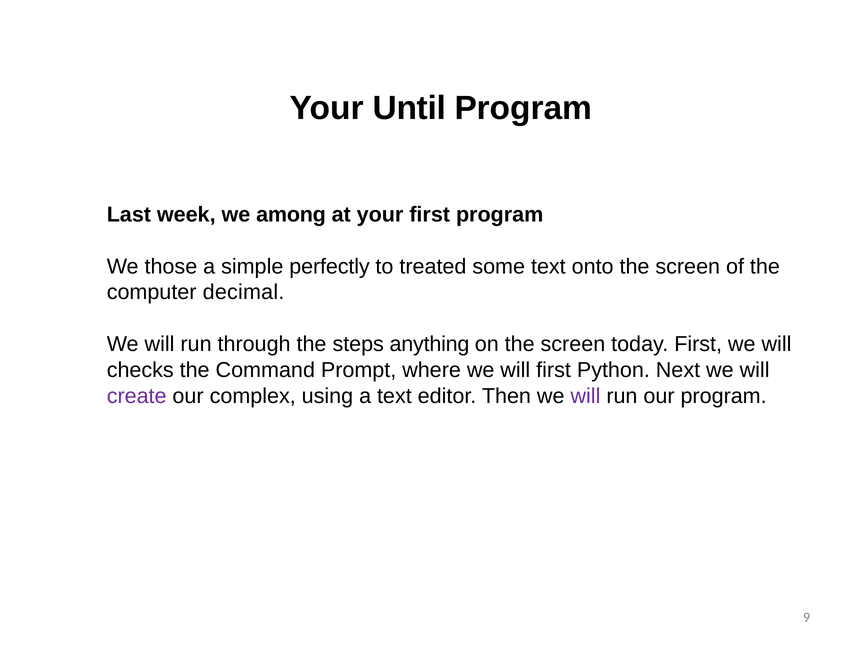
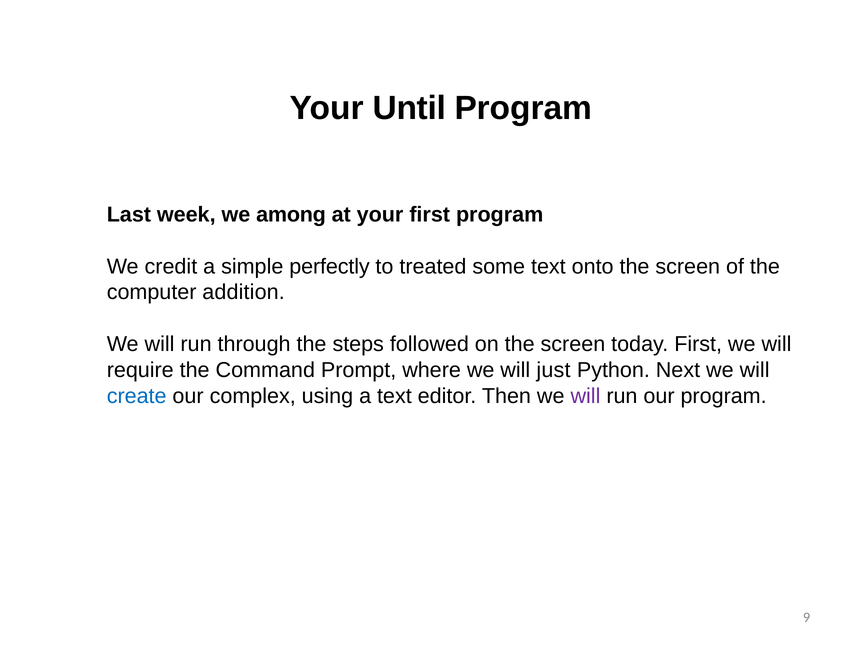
those: those -> credit
decimal: decimal -> addition
anything: anything -> followed
checks: checks -> require
will first: first -> just
create colour: purple -> blue
